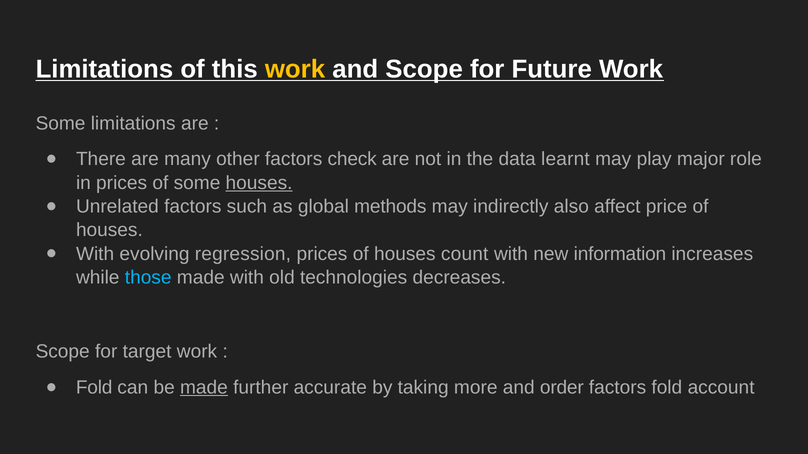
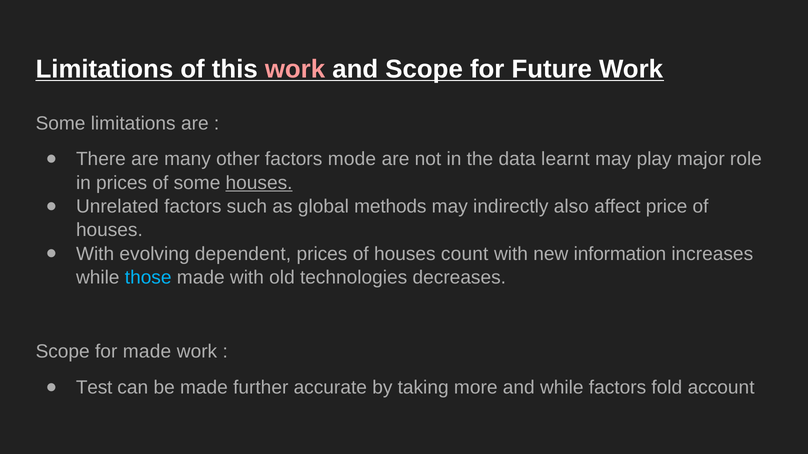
work at (295, 69) colour: yellow -> pink
check: check -> mode
regression: regression -> dependent
for target: target -> made
Fold at (94, 388): Fold -> Test
made at (204, 388) underline: present -> none
and order: order -> while
